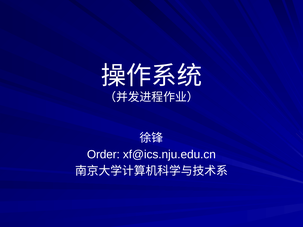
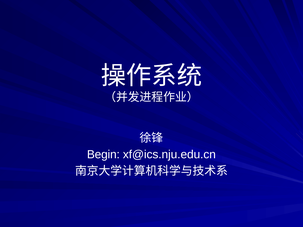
Order: Order -> Begin
